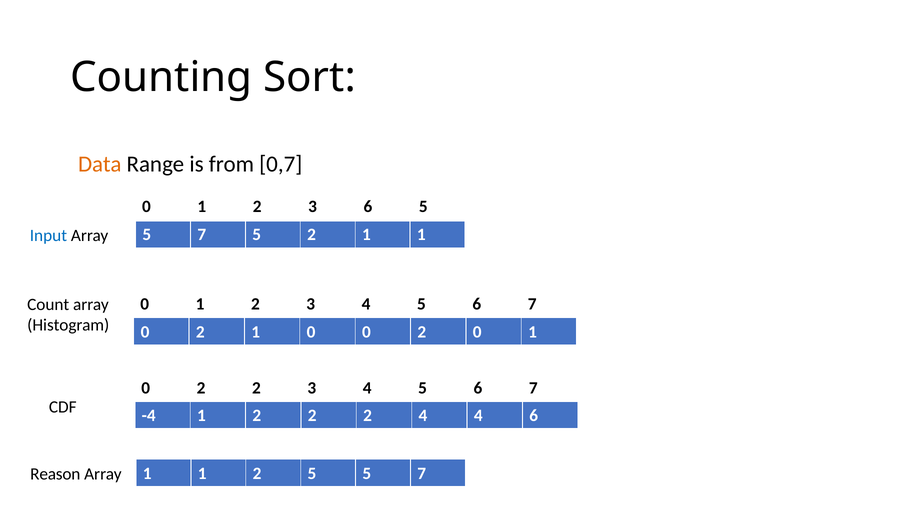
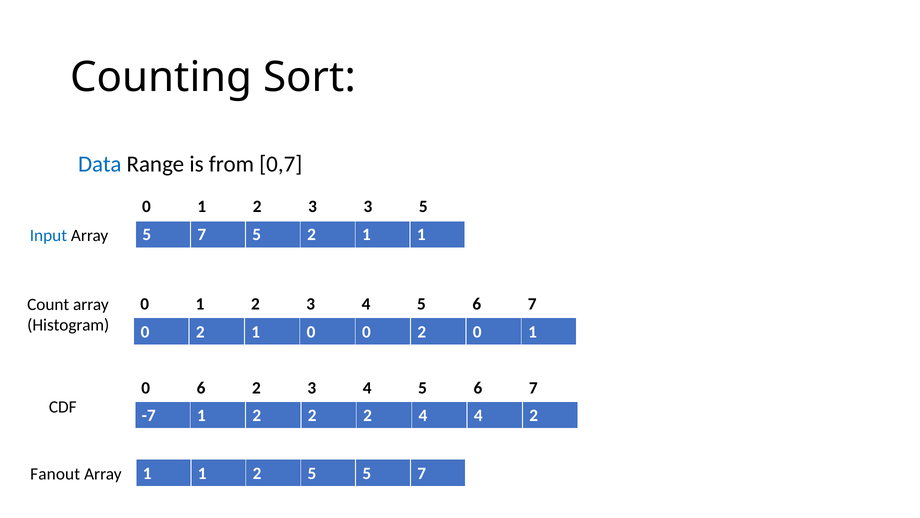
Data colour: orange -> blue
3 6: 6 -> 3
2 at (201, 388): 2 -> 6
-4: -4 -> -7
4 6: 6 -> 2
Reason: Reason -> Fanout
